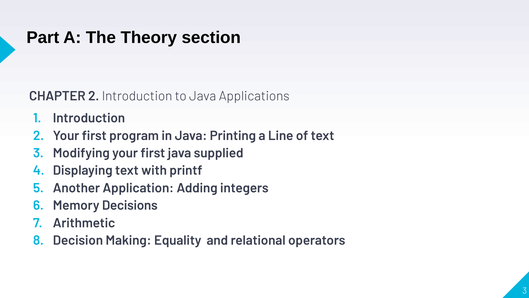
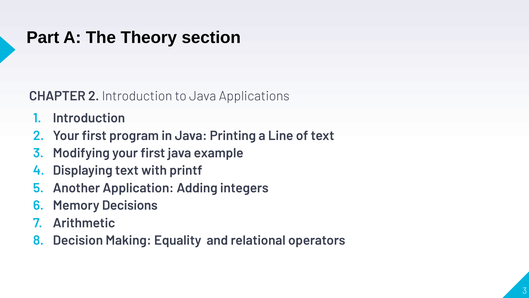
supplied: supplied -> example
